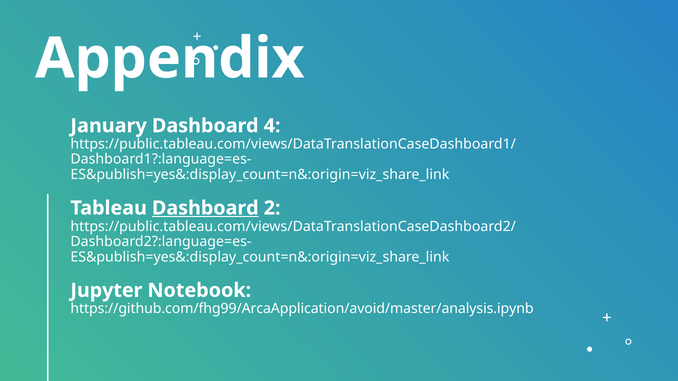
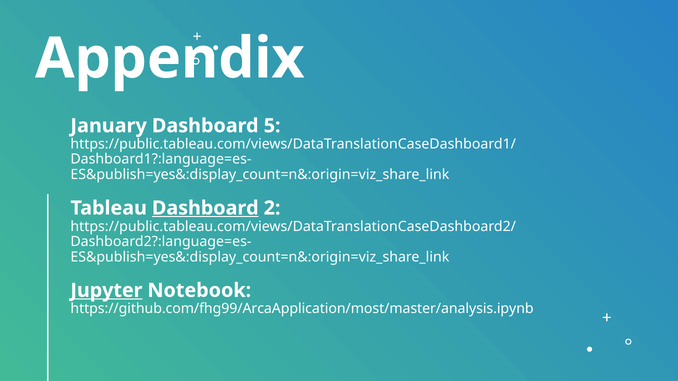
4: 4 -> 5
Jupyter underline: none -> present
https://github.com/fhg99/ArcaApplication/avoid/master/analysis.ipynb: https://github.com/fhg99/ArcaApplication/avoid/master/analysis.ipynb -> https://github.com/fhg99/ArcaApplication/most/master/analysis.ipynb
